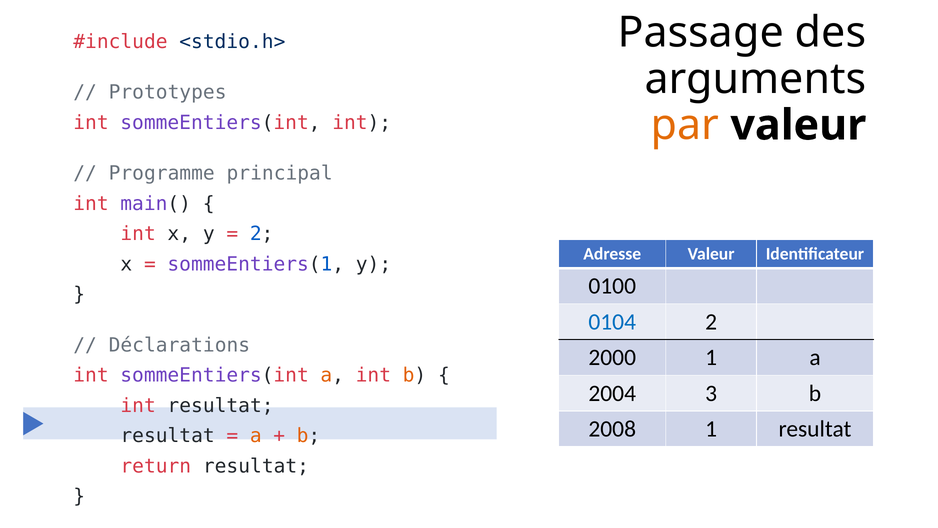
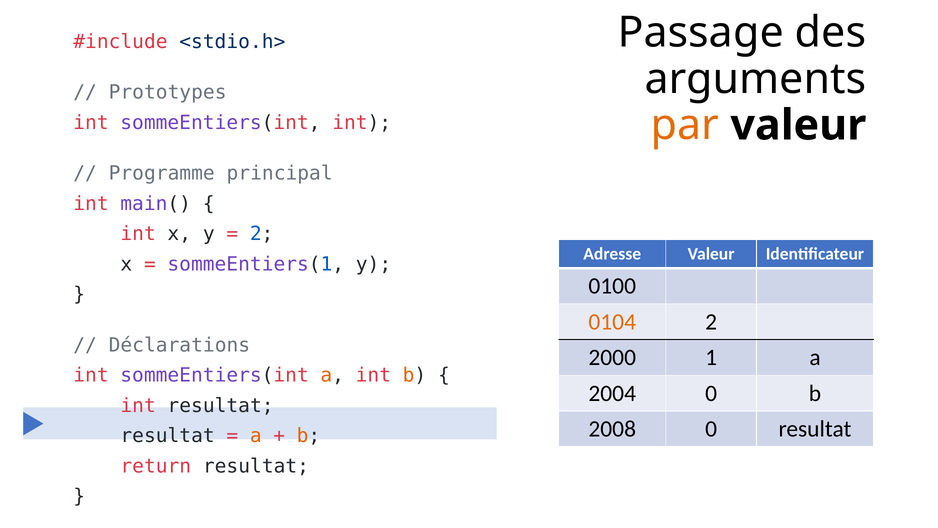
0104 colour: blue -> orange
2004 3: 3 -> 0
2008 1: 1 -> 0
